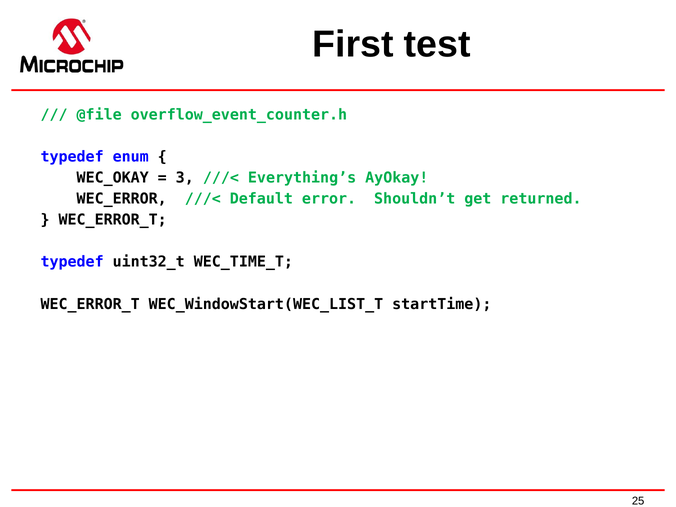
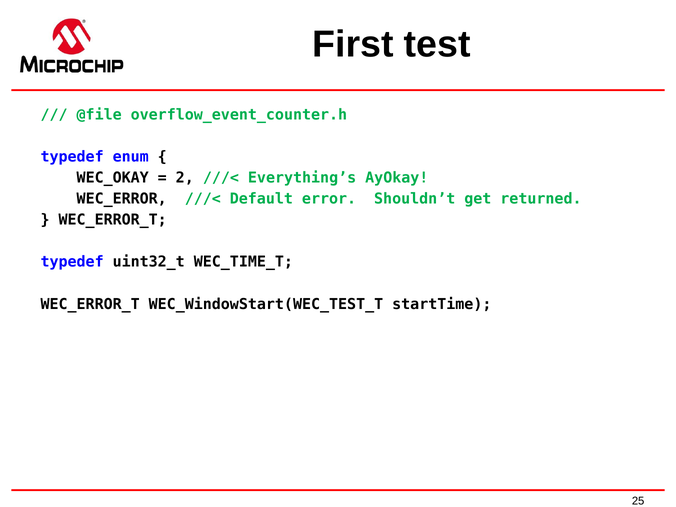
3: 3 -> 2
WEC_WindowStart(WEC_LIST_T: WEC_WindowStart(WEC_LIST_T -> WEC_WindowStart(WEC_TEST_T
